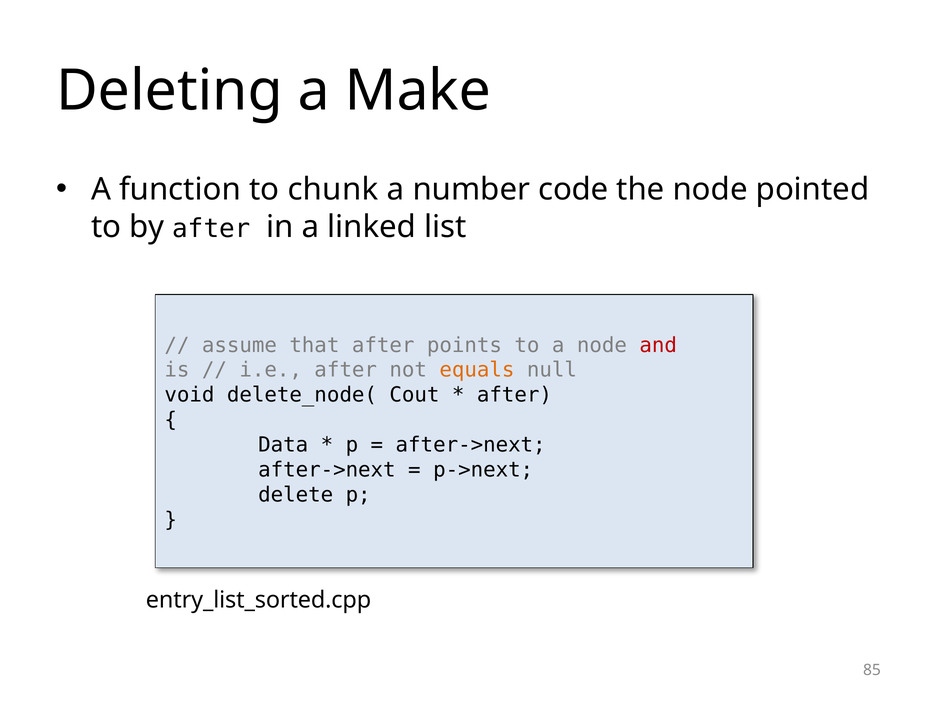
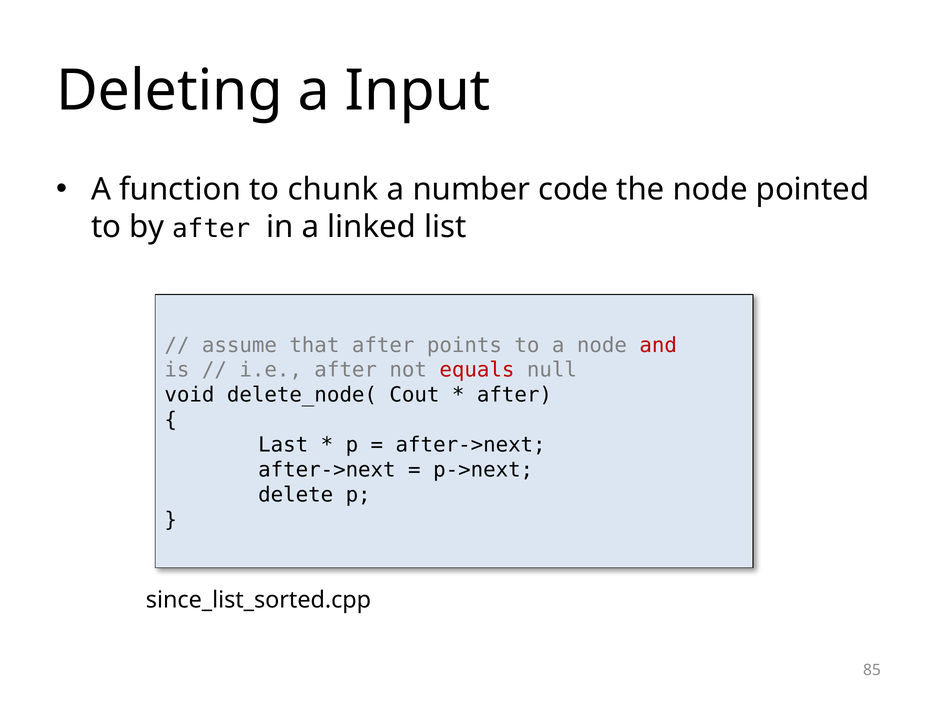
Make: Make -> Input
equals colour: orange -> red
Data: Data -> Last
entry_list_sorted.cpp: entry_list_sorted.cpp -> since_list_sorted.cpp
